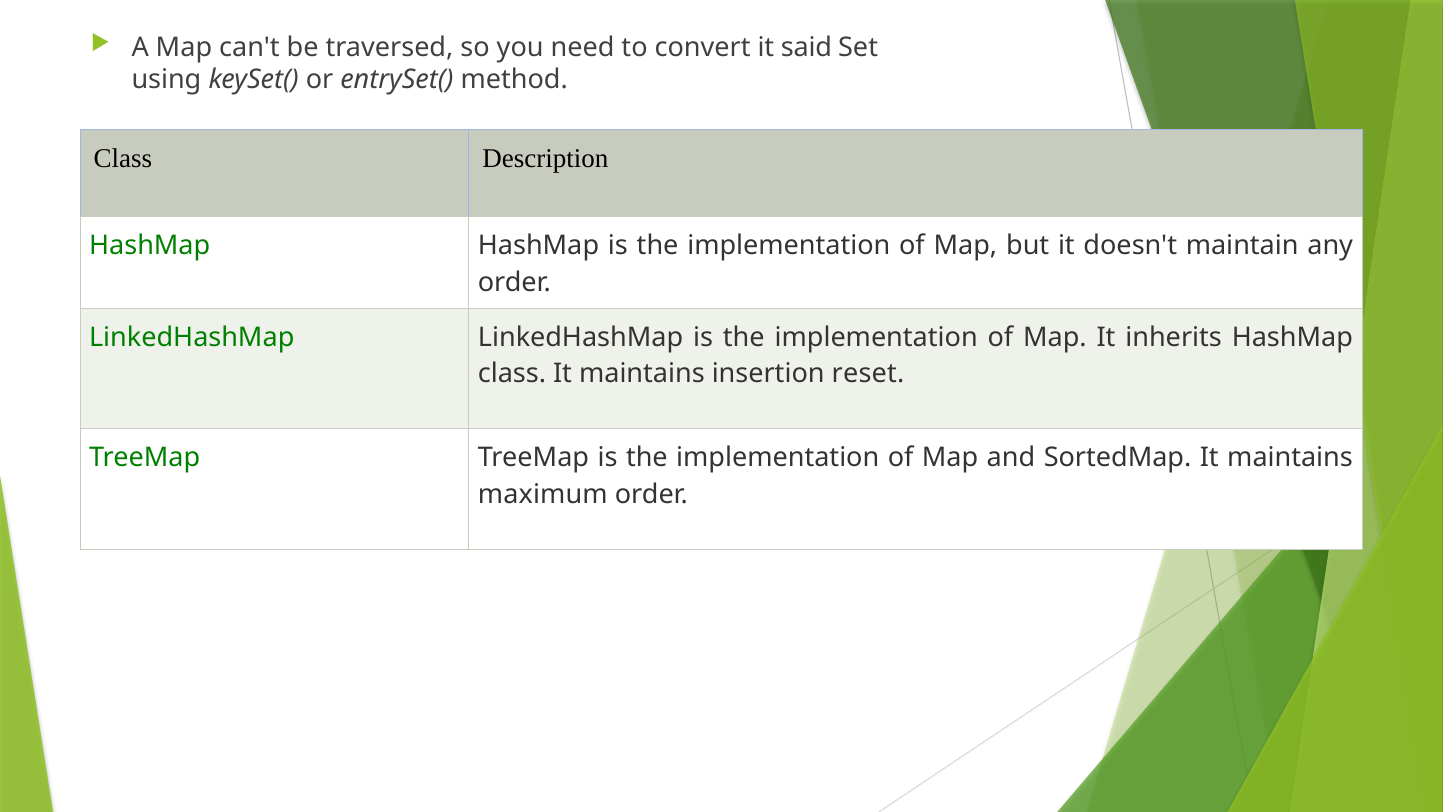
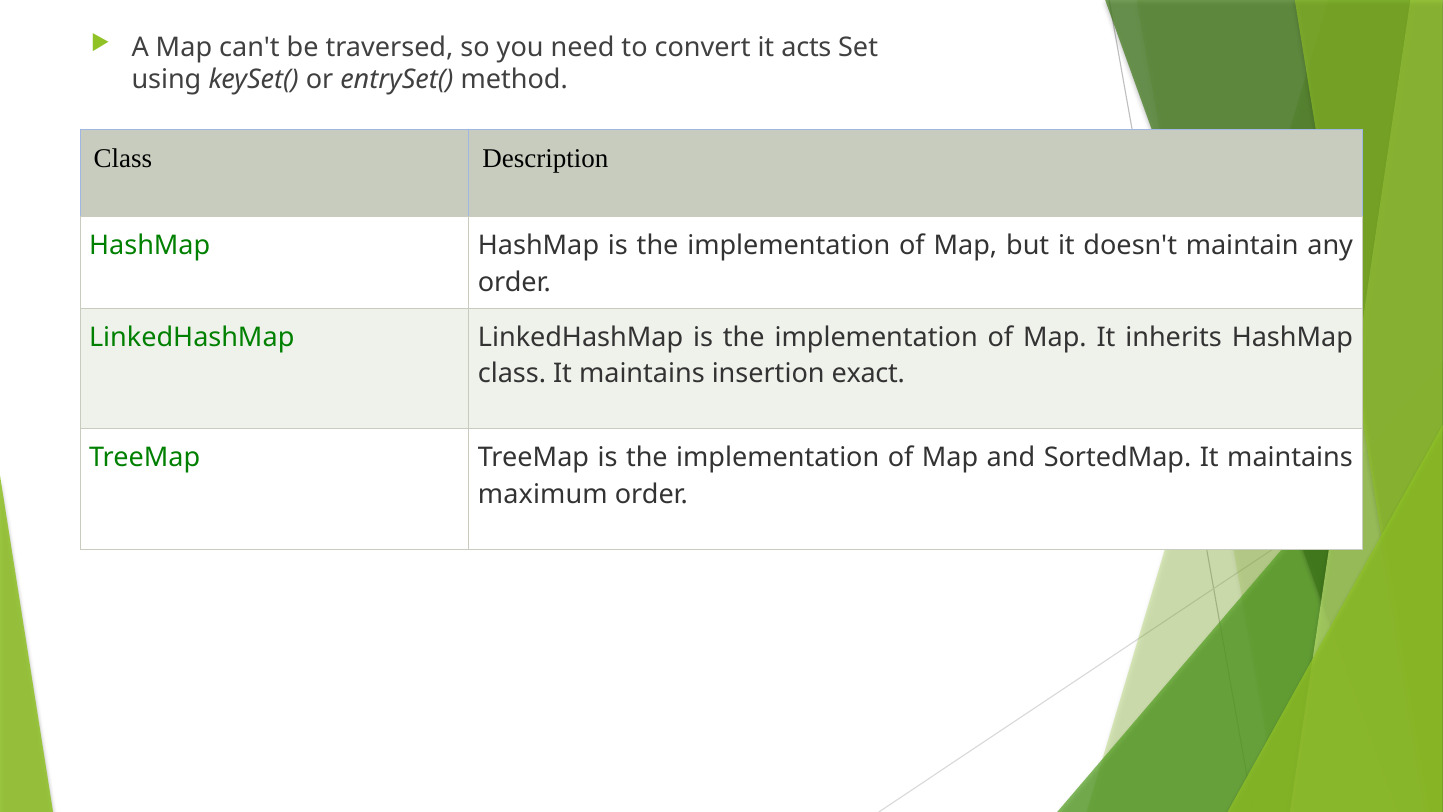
said: said -> acts
reset: reset -> exact
